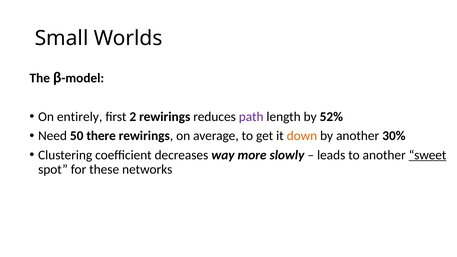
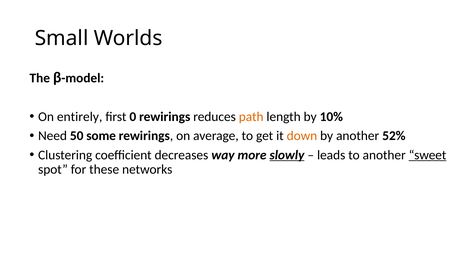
2: 2 -> 0
path colour: purple -> orange
52%: 52% -> 10%
there: there -> some
30%: 30% -> 52%
slowly underline: none -> present
